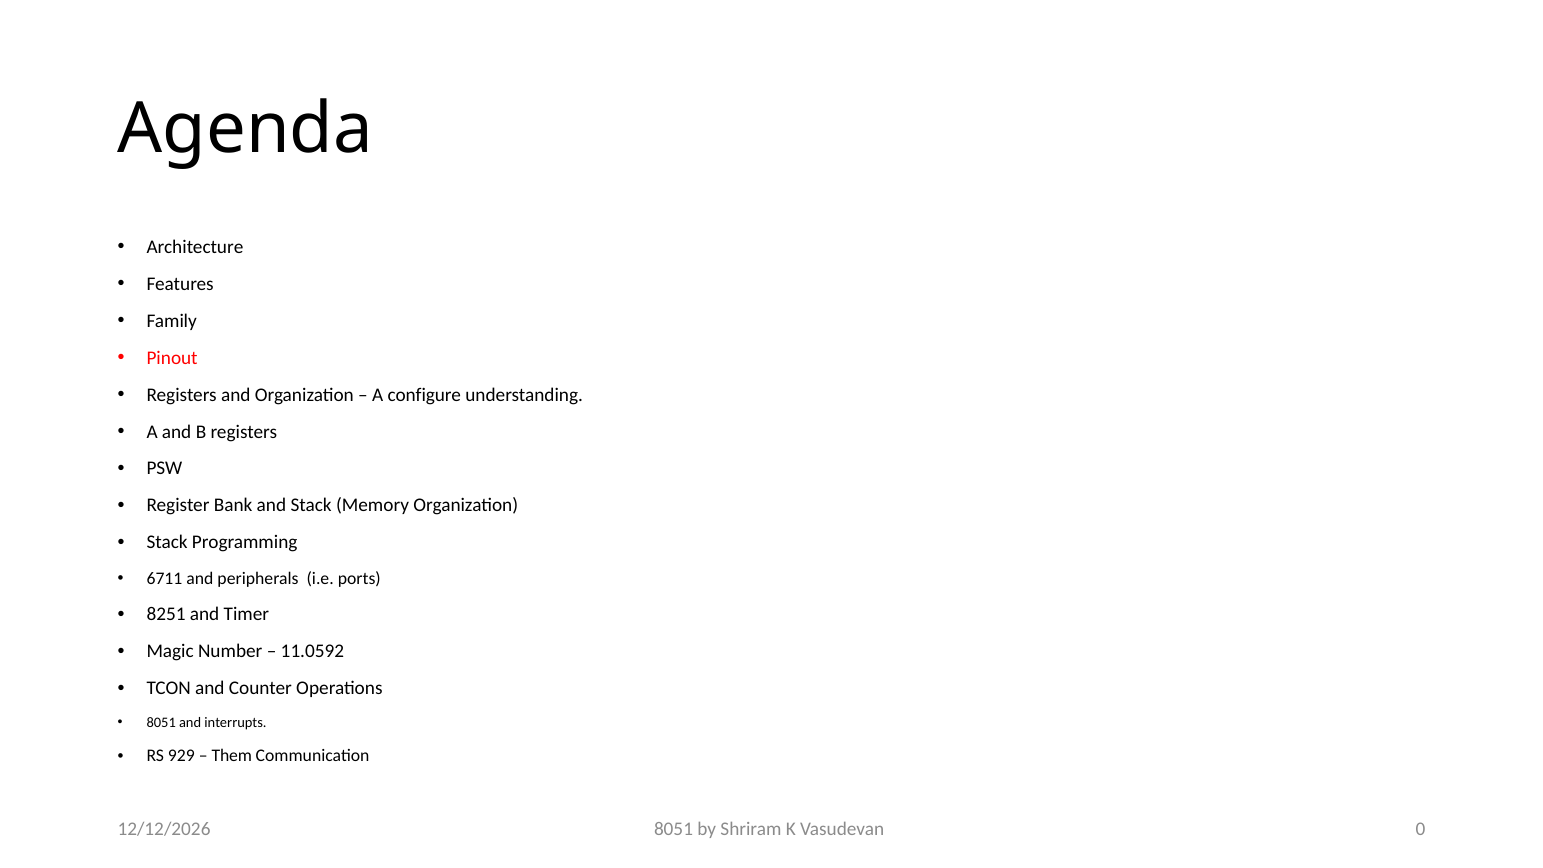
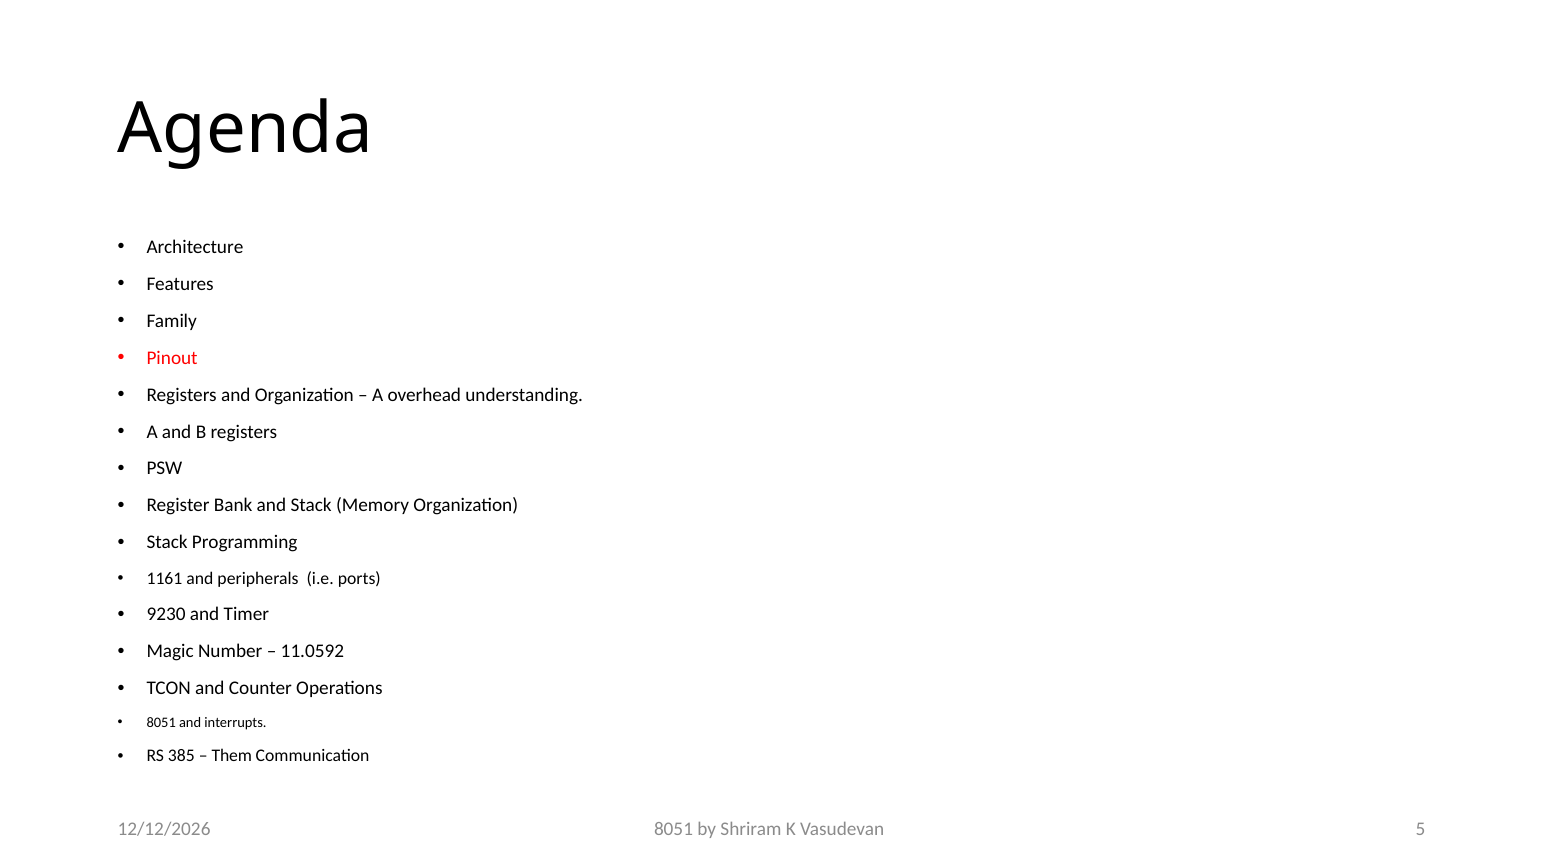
configure: configure -> overhead
6711: 6711 -> 1161
8251: 8251 -> 9230
929: 929 -> 385
0: 0 -> 5
